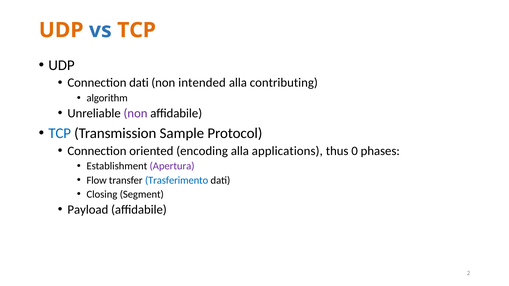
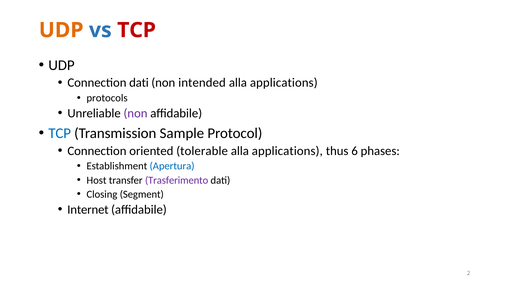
TCP at (137, 30) colour: orange -> red
contributing at (284, 83): contributing -> applications
algorithm: algorithm -> protocols
encoding: encoding -> tolerable
0: 0 -> 6
Apertura colour: purple -> blue
Flow: Flow -> Host
Trasferimento colour: blue -> purple
Payload: Payload -> Internet
